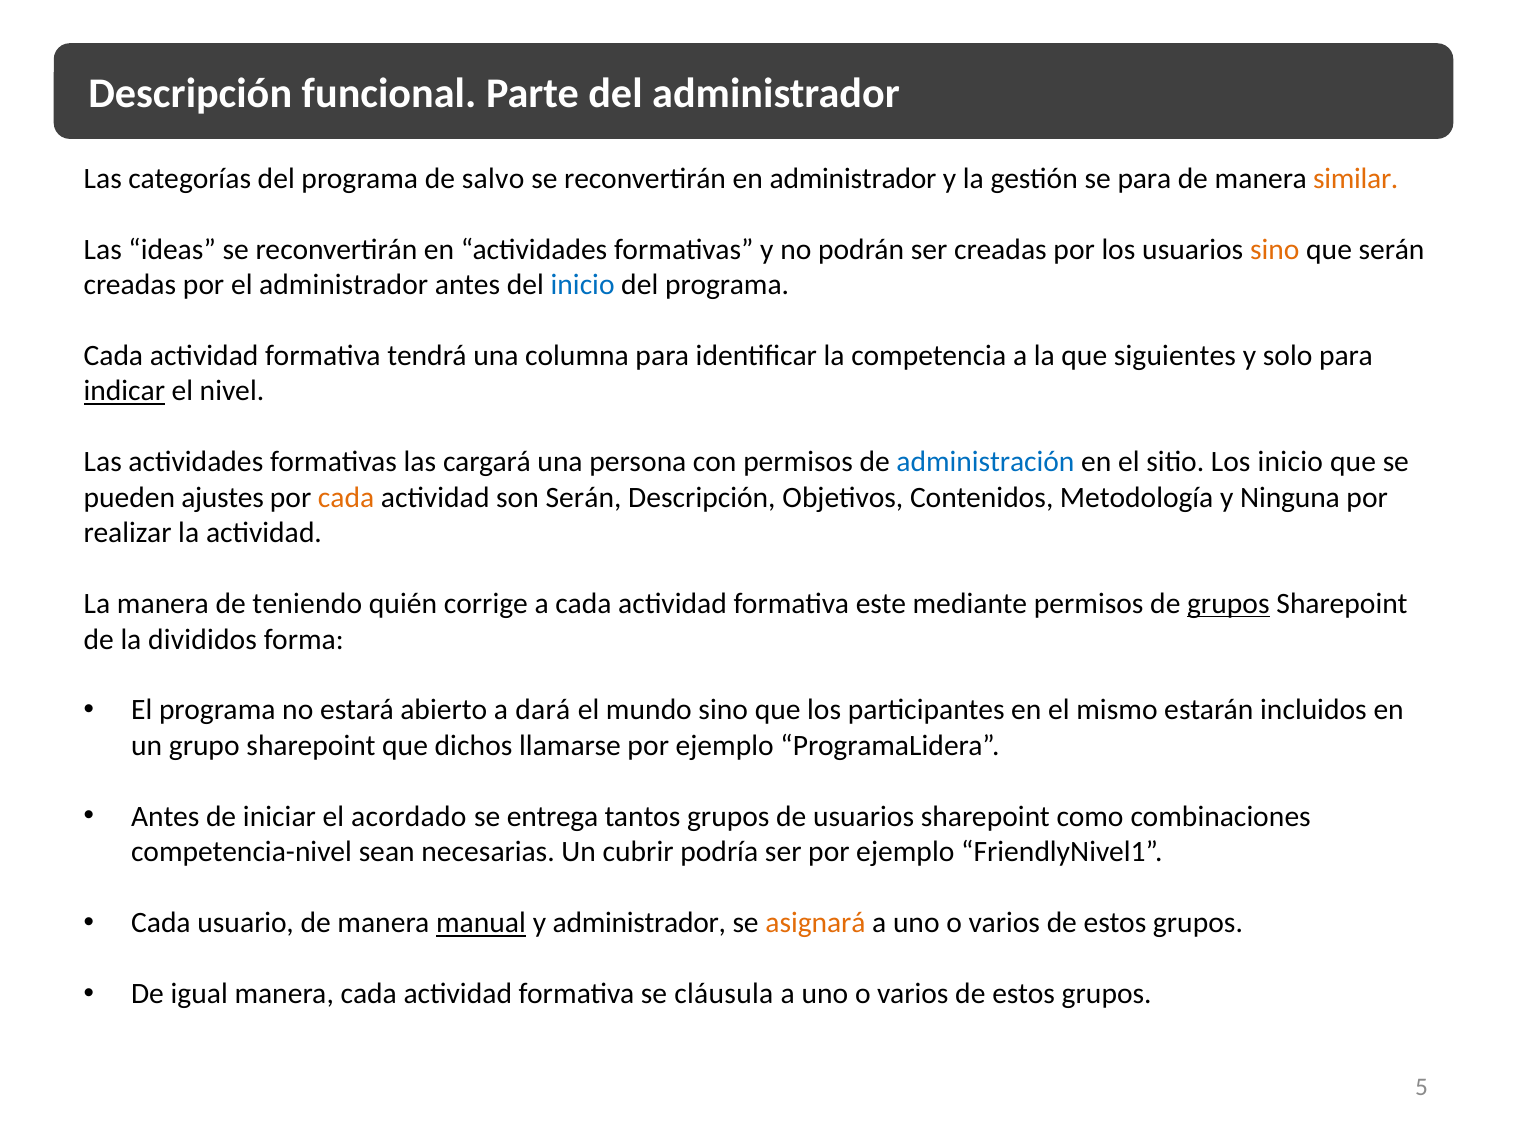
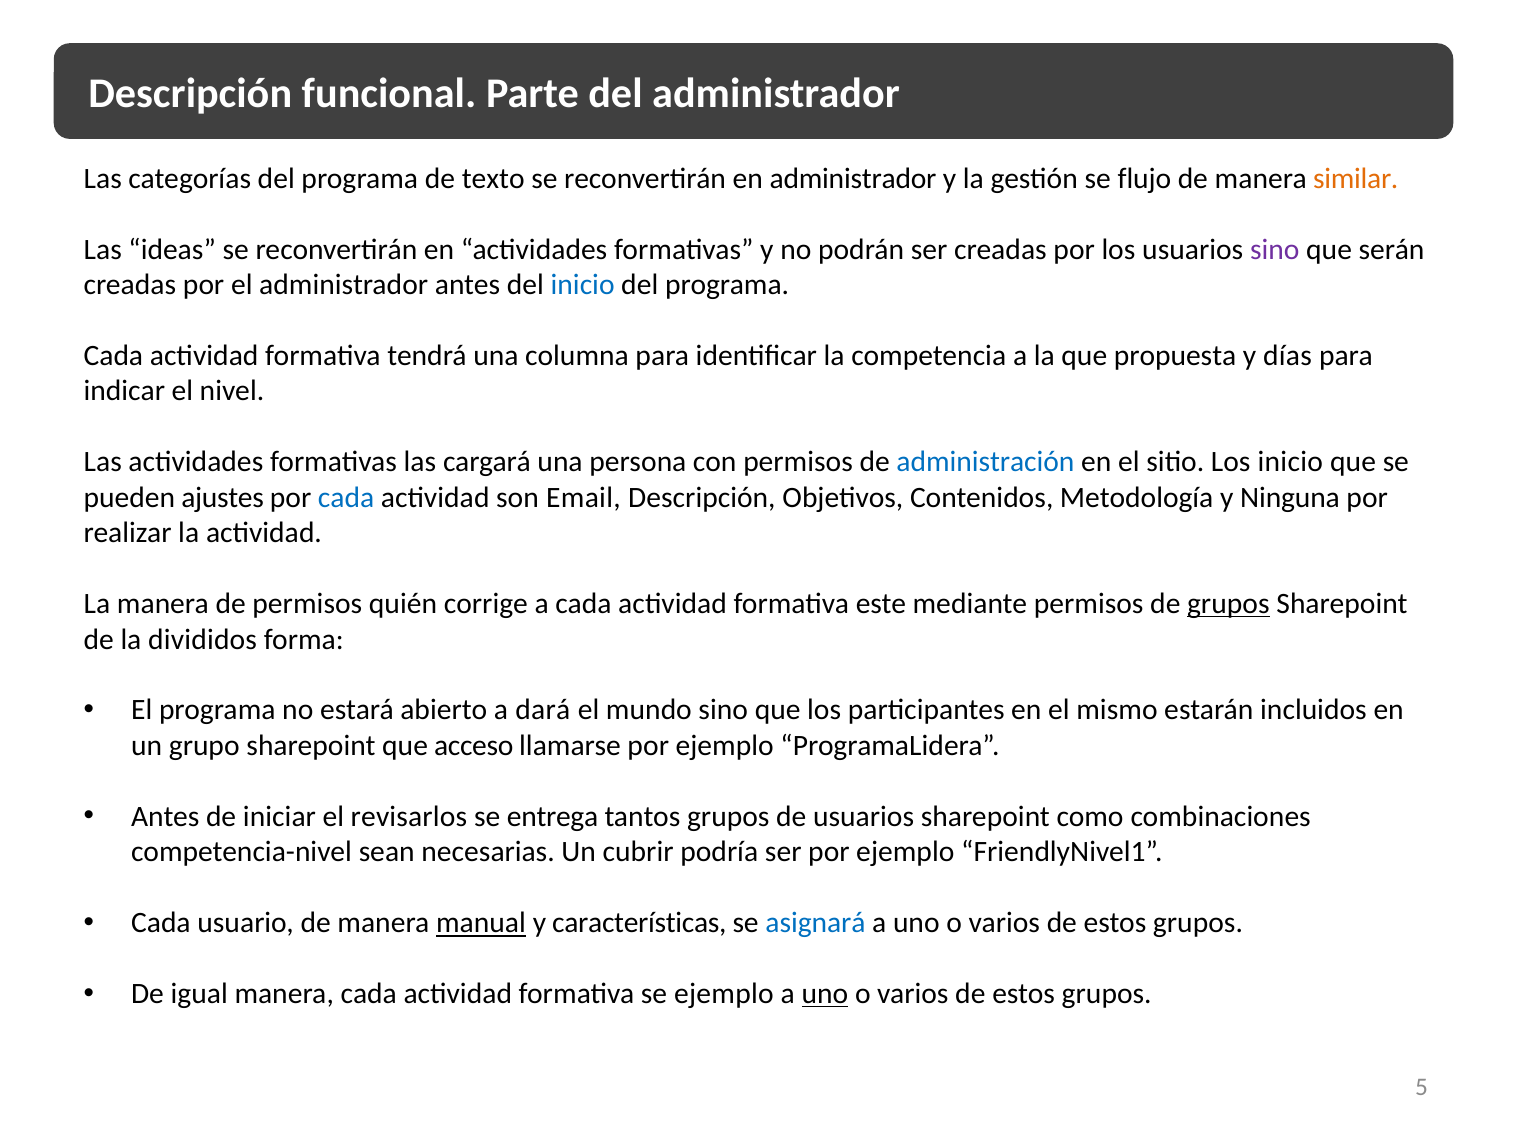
salvo: salvo -> texto
se para: para -> flujo
sino at (1275, 249) colour: orange -> purple
siguientes: siguientes -> propuesta
solo: solo -> días
indicar underline: present -> none
cada at (346, 498) colour: orange -> blue
son Serán: Serán -> Email
de teniendo: teniendo -> permisos
dichos: dichos -> acceso
acordado: acordado -> revisarlos
y administrador: administrador -> características
asignará colour: orange -> blue
se cláusula: cláusula -> ejemplo
uno at (825, 994) underline: none -> present
